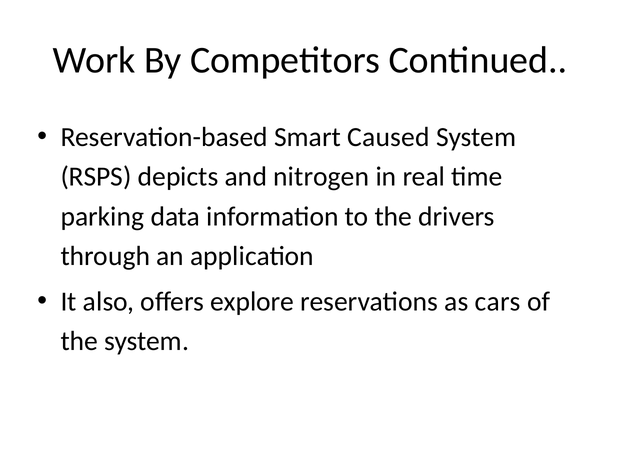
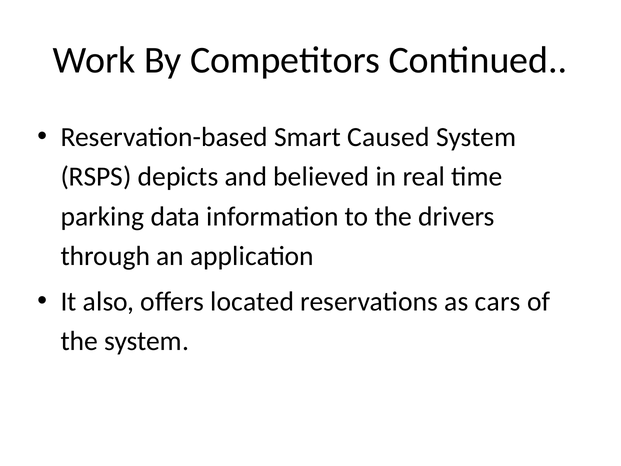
nitrogen: nitrogen -> believed
explore: explore -> located
